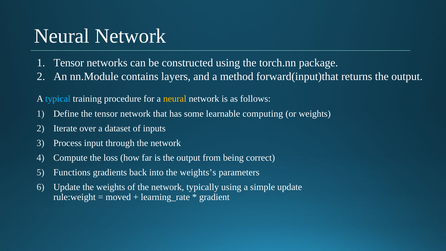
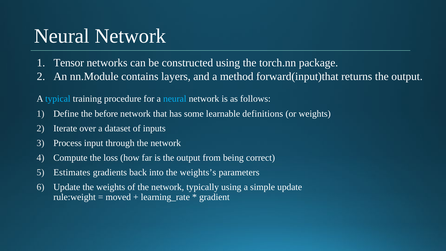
neural at (175, 99) colour: yellow -> light blue
the tensor: tensor -> before
computing: computing -> definitions
Functions: Functions -> Estimates
